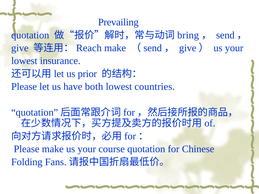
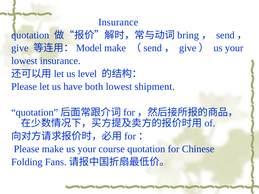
Prevailing at (118, 22): Prevailing -> Insurance
Reach: Reach -> Model
prior: prior -> level
countries: countries -> shipment
